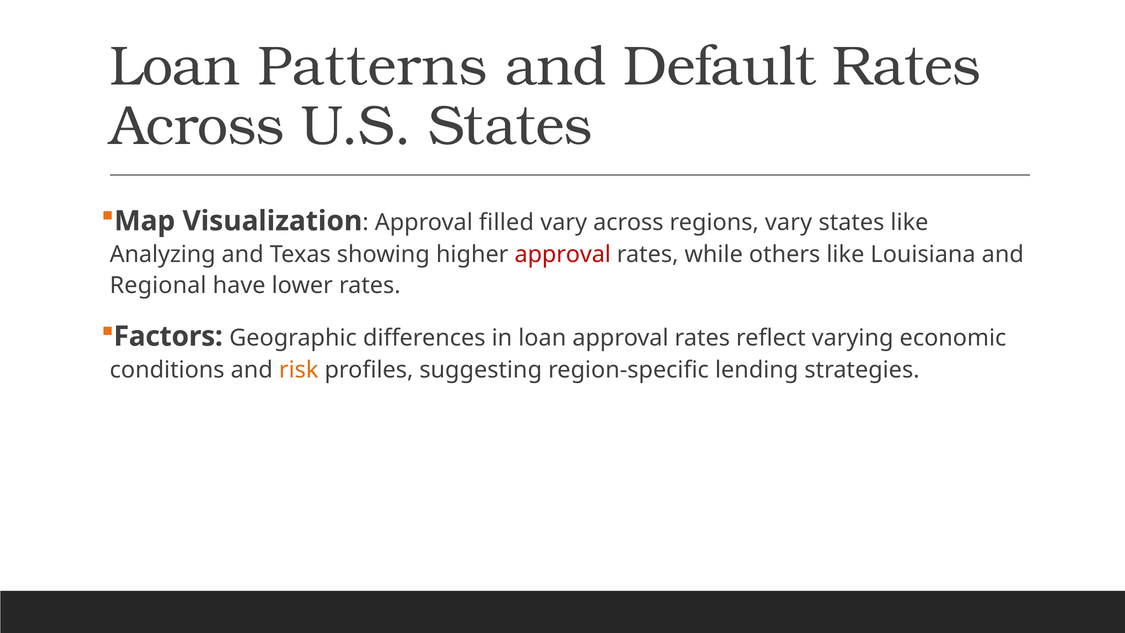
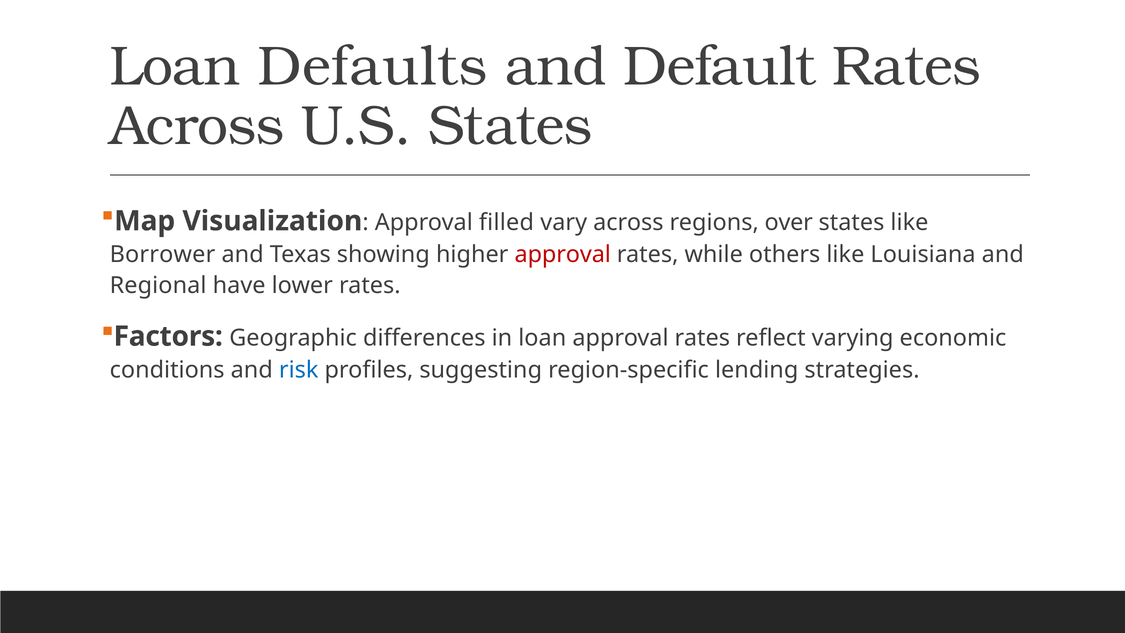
Patterns: Patterns -> Defaults
regions vary: vary -> over
Analyzing: Analyzing -> Borrower
risk colour: orange -> blue
